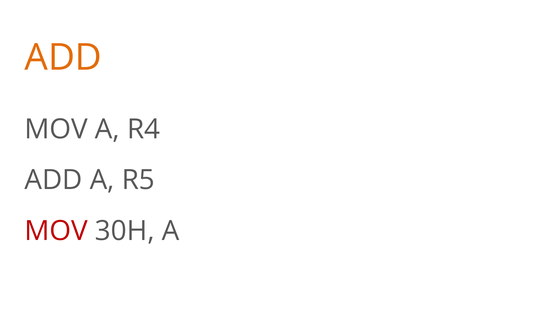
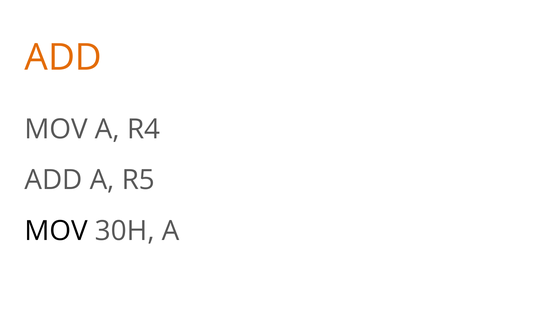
MOV at (56, 231) colour: red -> black
